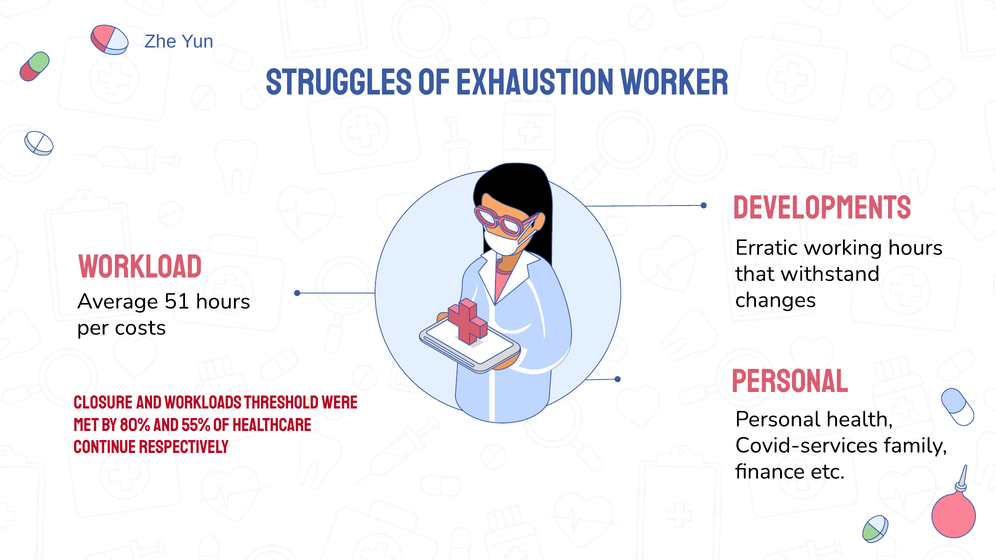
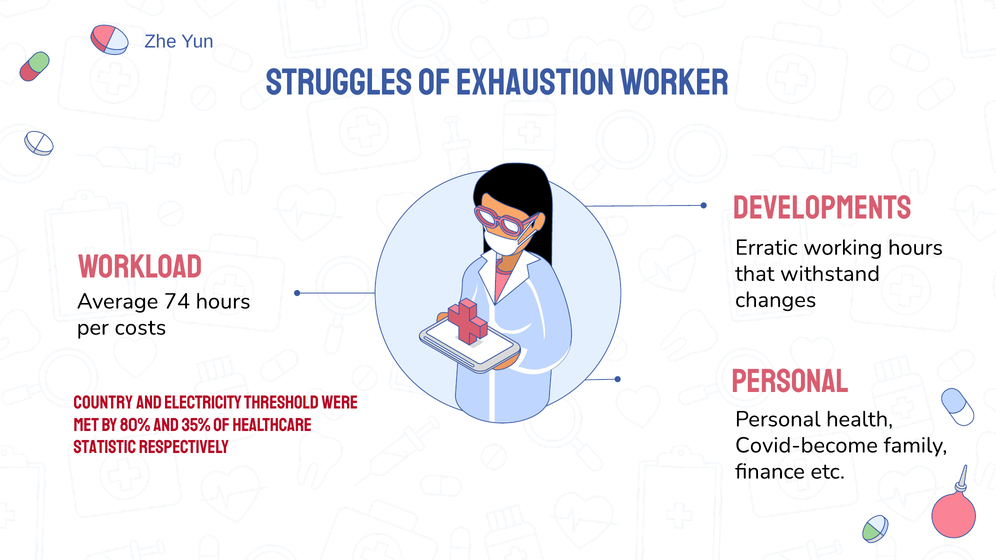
51: 51 -> 74
closure: closure -> country
workloads: workloads -> electricity
55%: 55% -> 35%
Covid-services: Covid-services -> Covid-become
continue: continue -> statistic
